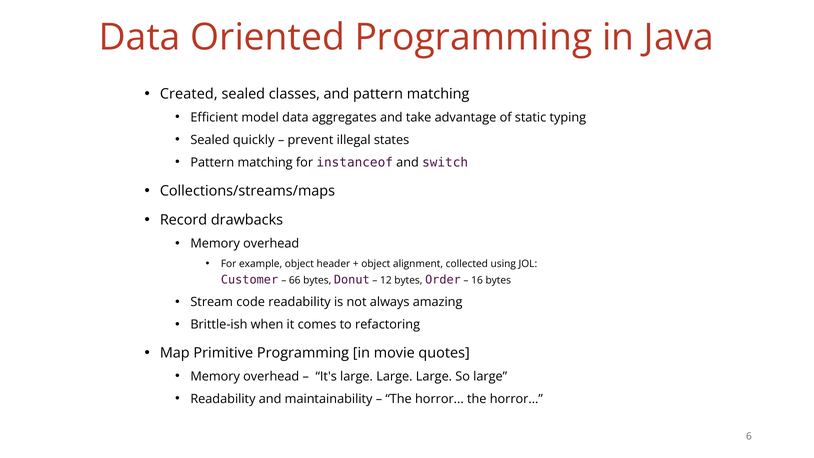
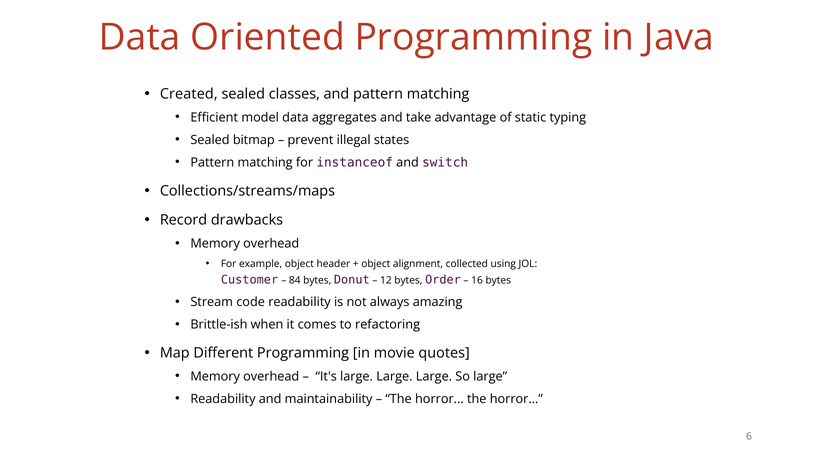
quickly: quickly -> bitmap
66: 66 -> 84
Primitive: Primitive -> Different
